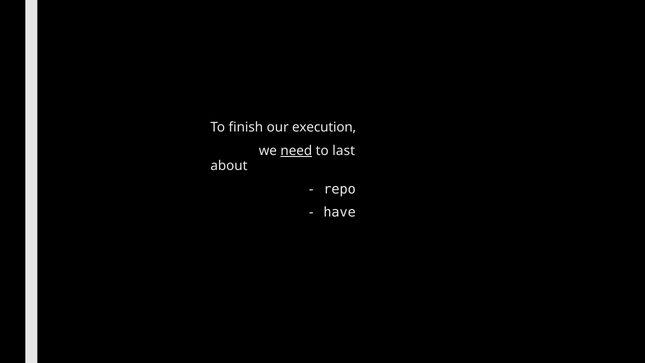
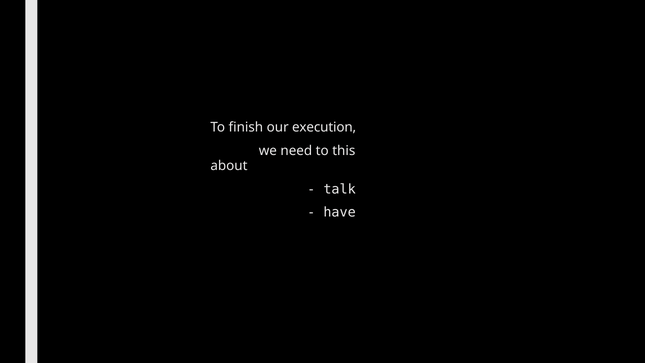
need underline: present -> none
last: last -> this
repo: repo -> talk
